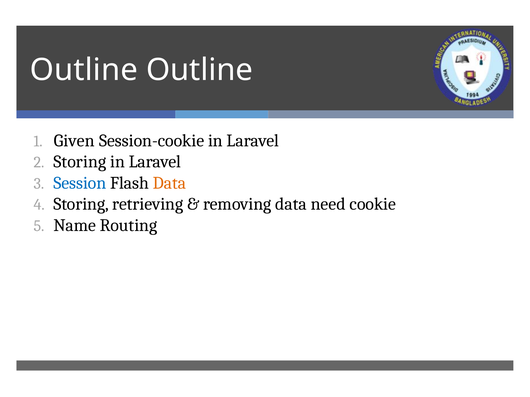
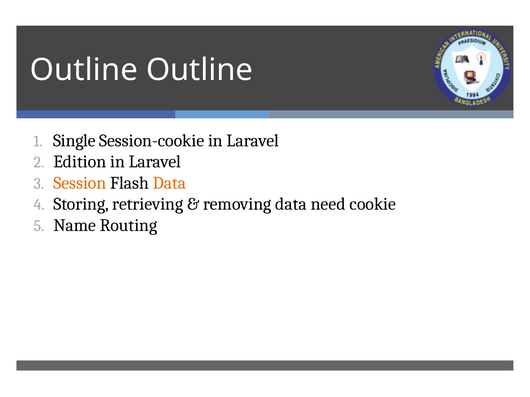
Given: Given -> Single
Storing at (80, 162): Storing -> Edition
Session colour: blue -> orange
